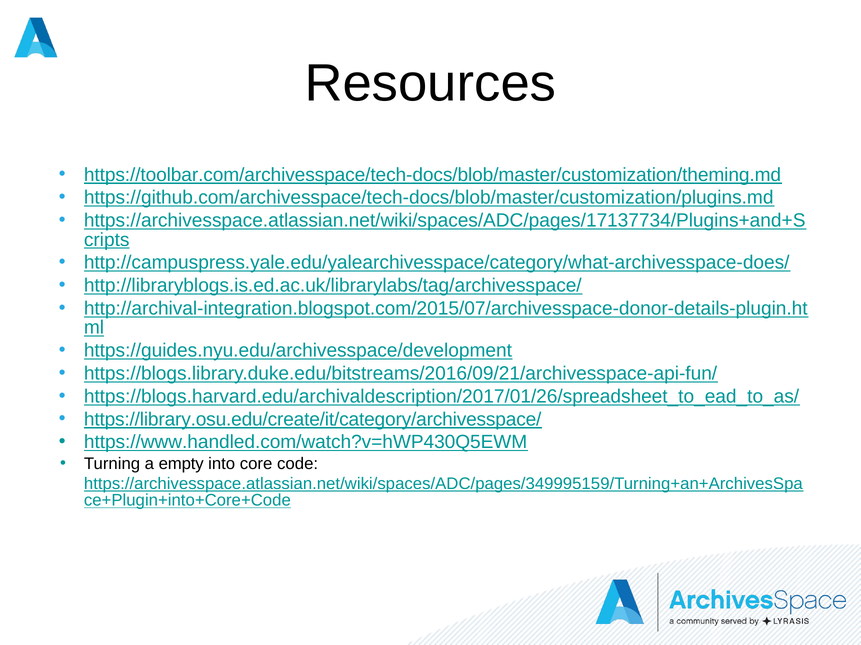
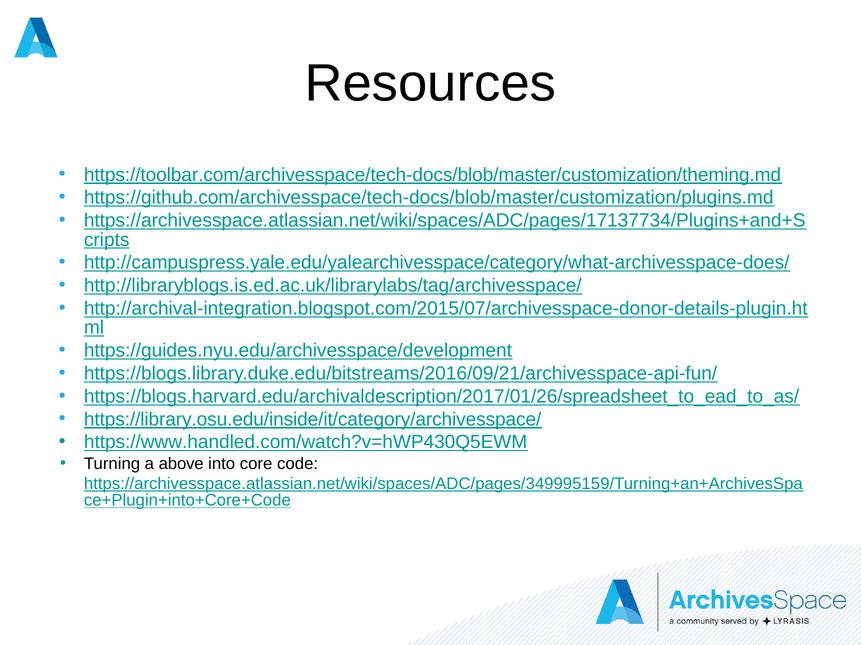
https://library.osu.edu/create/it/category/archivesspace/: https://library.osu.edu/create/it/category/archivesspace/ -> https://library.osu.edu/inside/it/category/archivesspace/
empty: empty -> above
